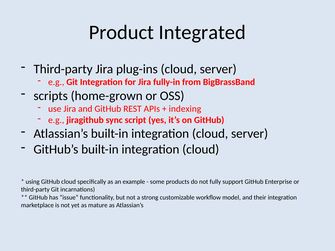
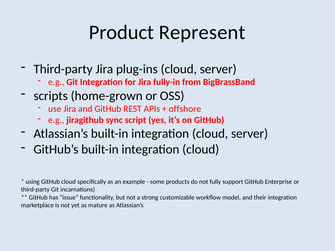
Integrated: Integrated -> Represent
indexing: indexing -> offshore
